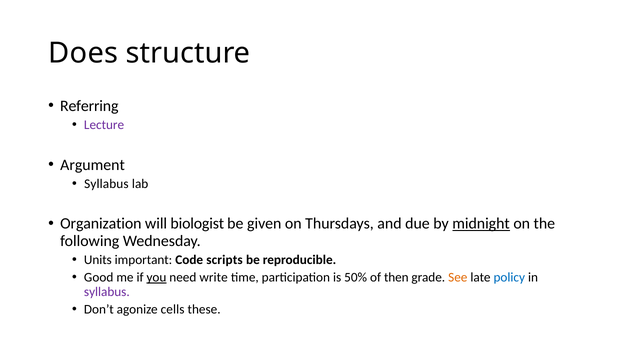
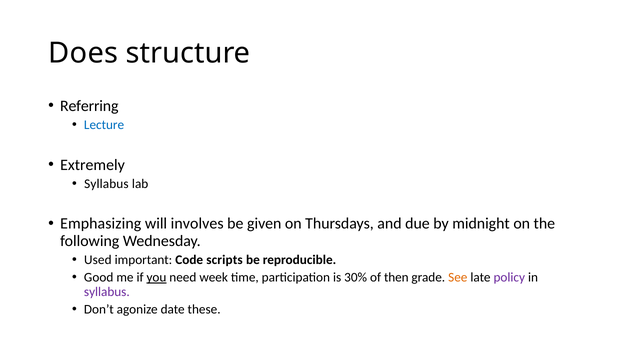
Lecture colour: purple -> blue
Argument: Argument -> Extremely
Organization: Organization -> Emphasizing
biologist: biologist -> involves
midnight underline: present -> none
Units: Units -> Used
write: write -> week
50%: 50% -> 30%
policy colour: blue -> purple
cells: cells -> date
